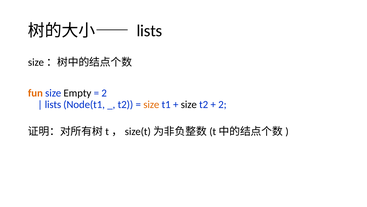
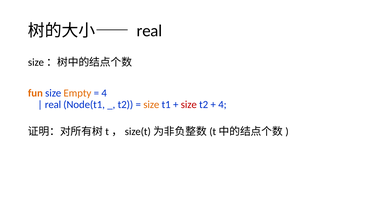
lists at (149, 31): lists -> real
Empty colour: black -> orange
2 at (104, 93): 2 -> 4
lists at (53, 104): lists -> real
size at (189, 104) colour: black -> red
2 at (222, 104): 2 -> 4
